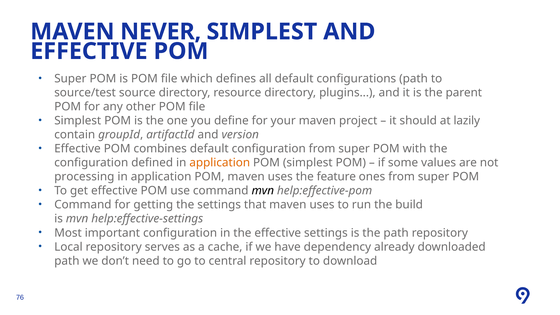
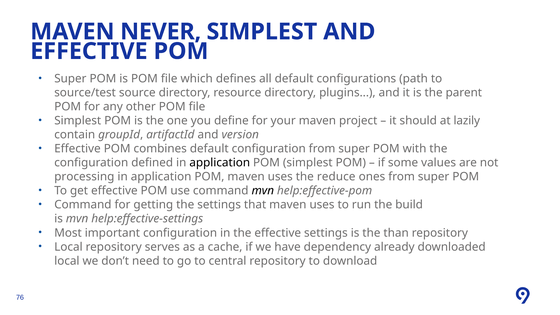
application at (220, 163) colour: orange -> black
feature: feature -> reduce
the path: path -> than
path at (67, 261): path -> local
